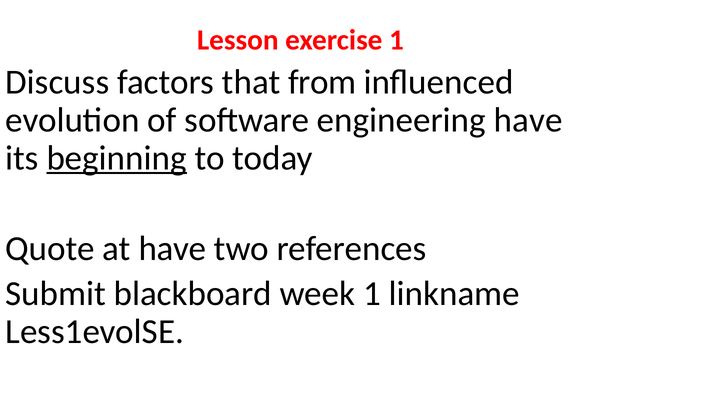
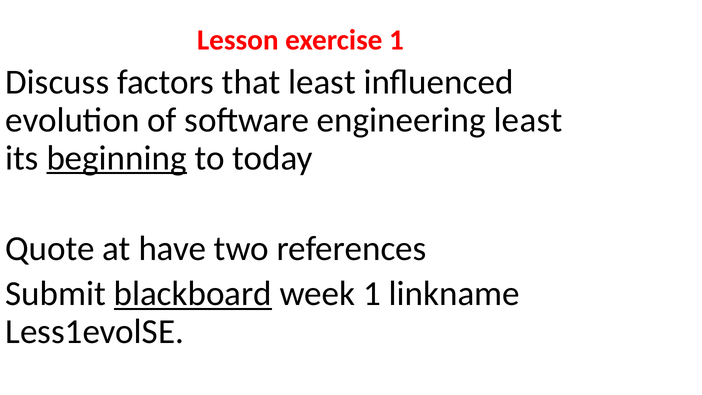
that from: from -> least
engineering have: have -> least
blackboard underline: none -> present
